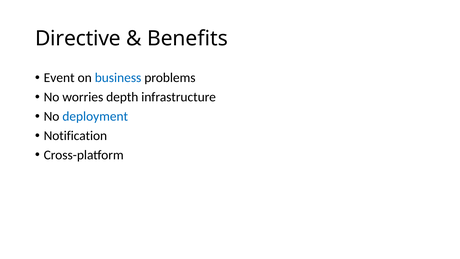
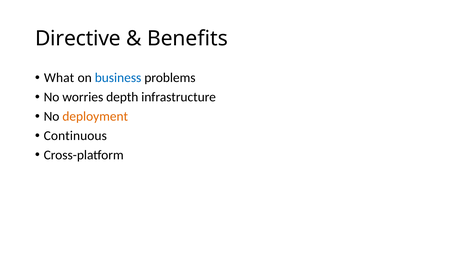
Event: Event -> What
deployment colour: blue -> orange
Notification: Notification -> Continuous
